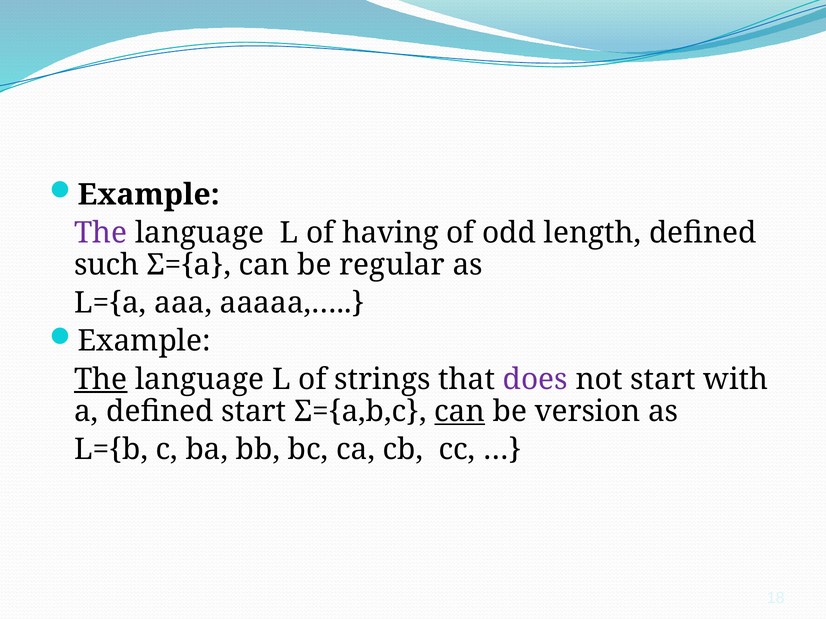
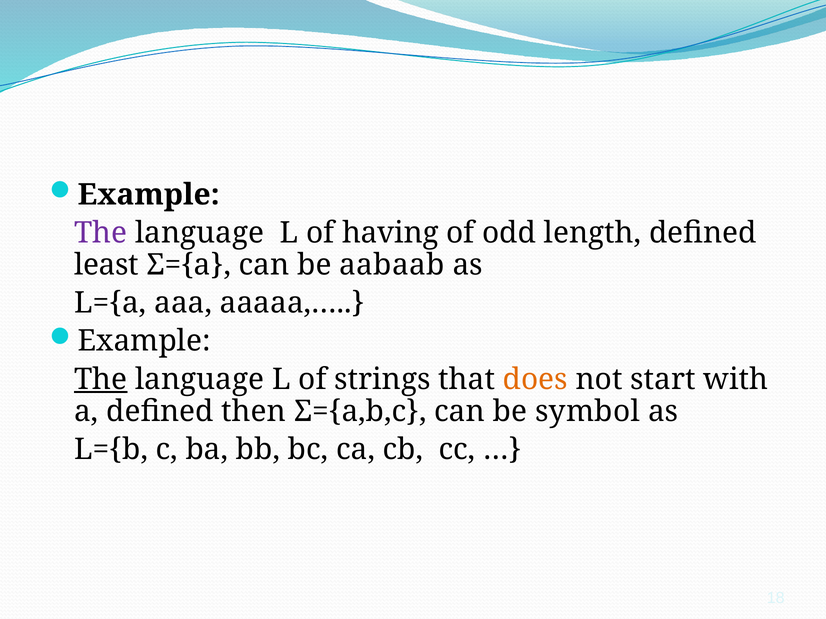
such: such -> least
regular: regular -> aabaab
does colour: purple -> orange
defined start: start -> then
can at (460, 412) underline: present -> none
version: version -> symbol
